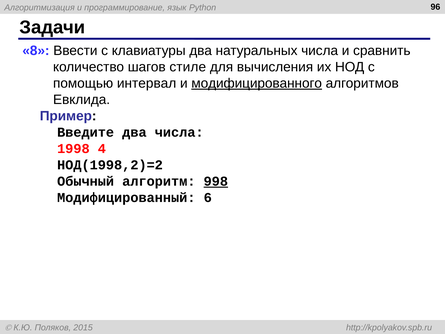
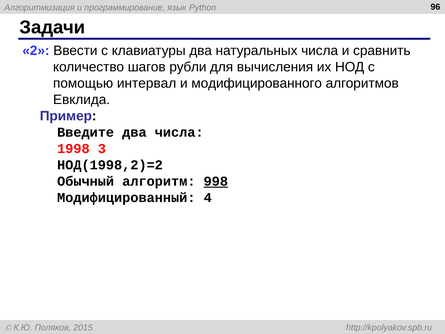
8: 8 -> 2
стиле: стиле -> рубли
модифицированного underline: present -> none
4: 4 -> 3
6: 6 -> 4
